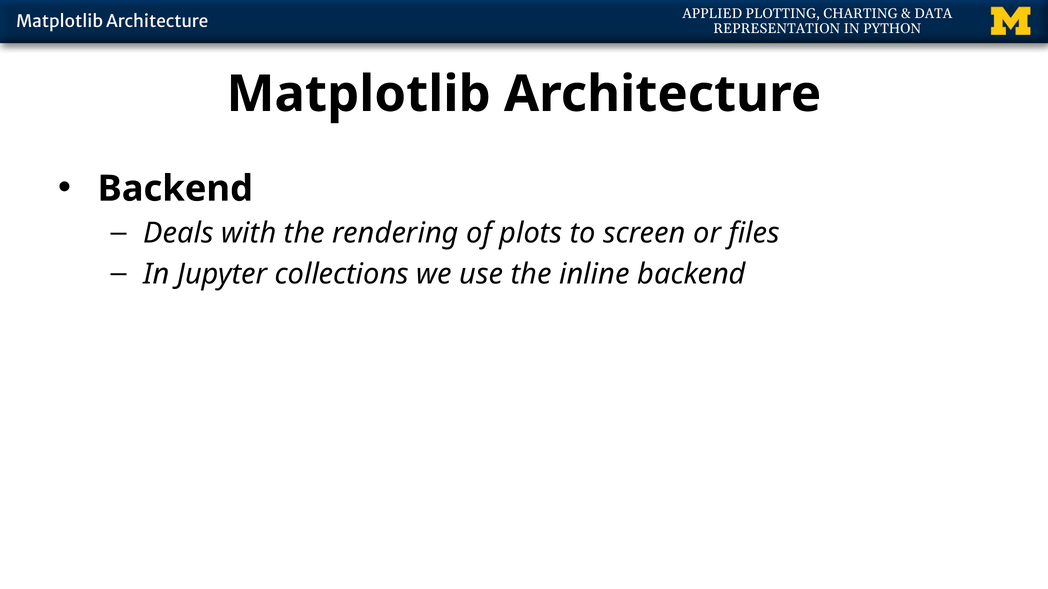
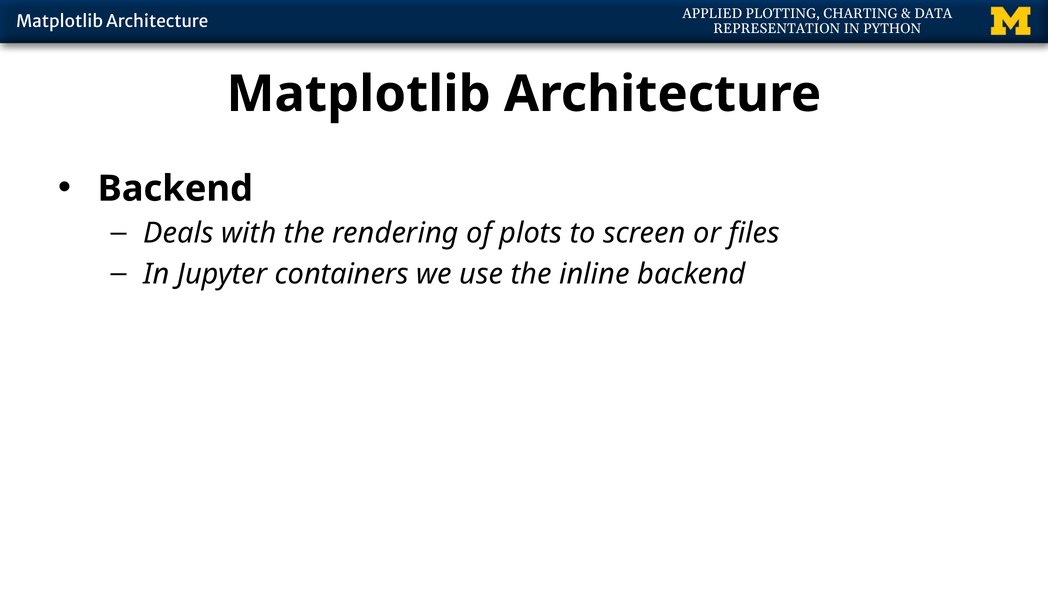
collections: collections -> containers
